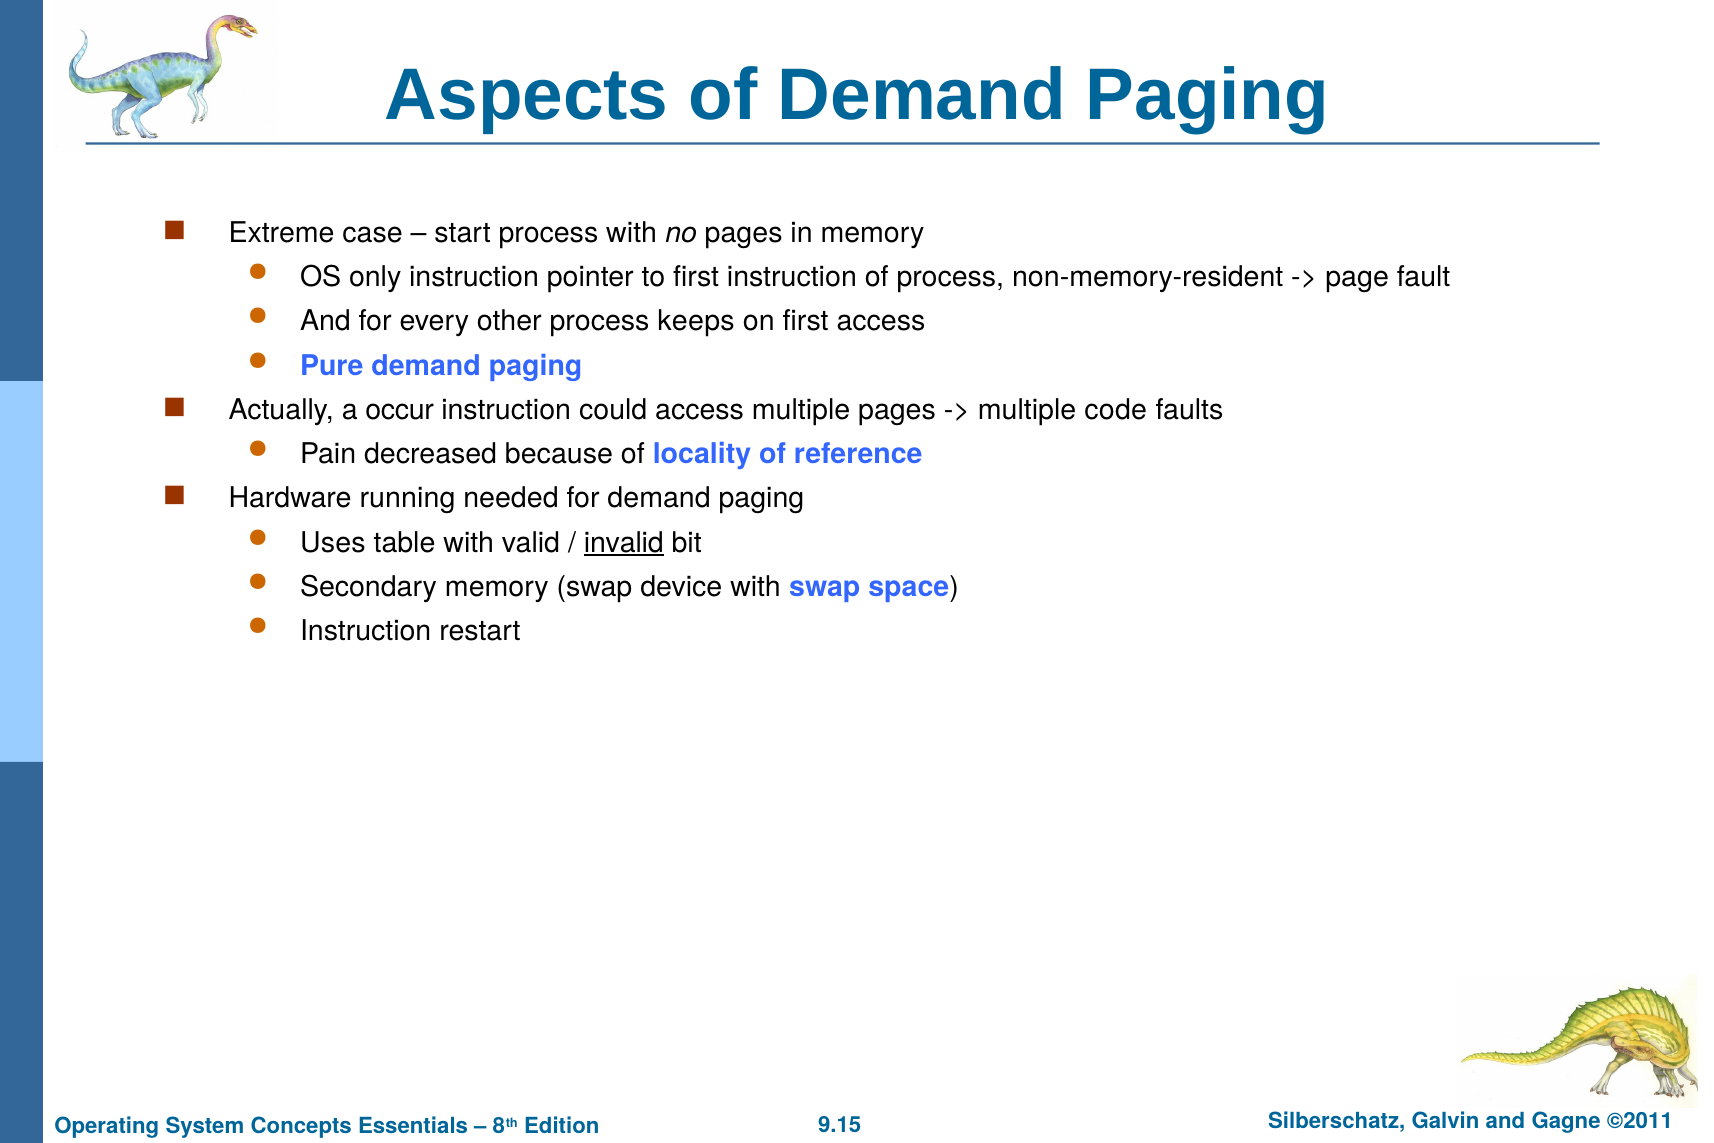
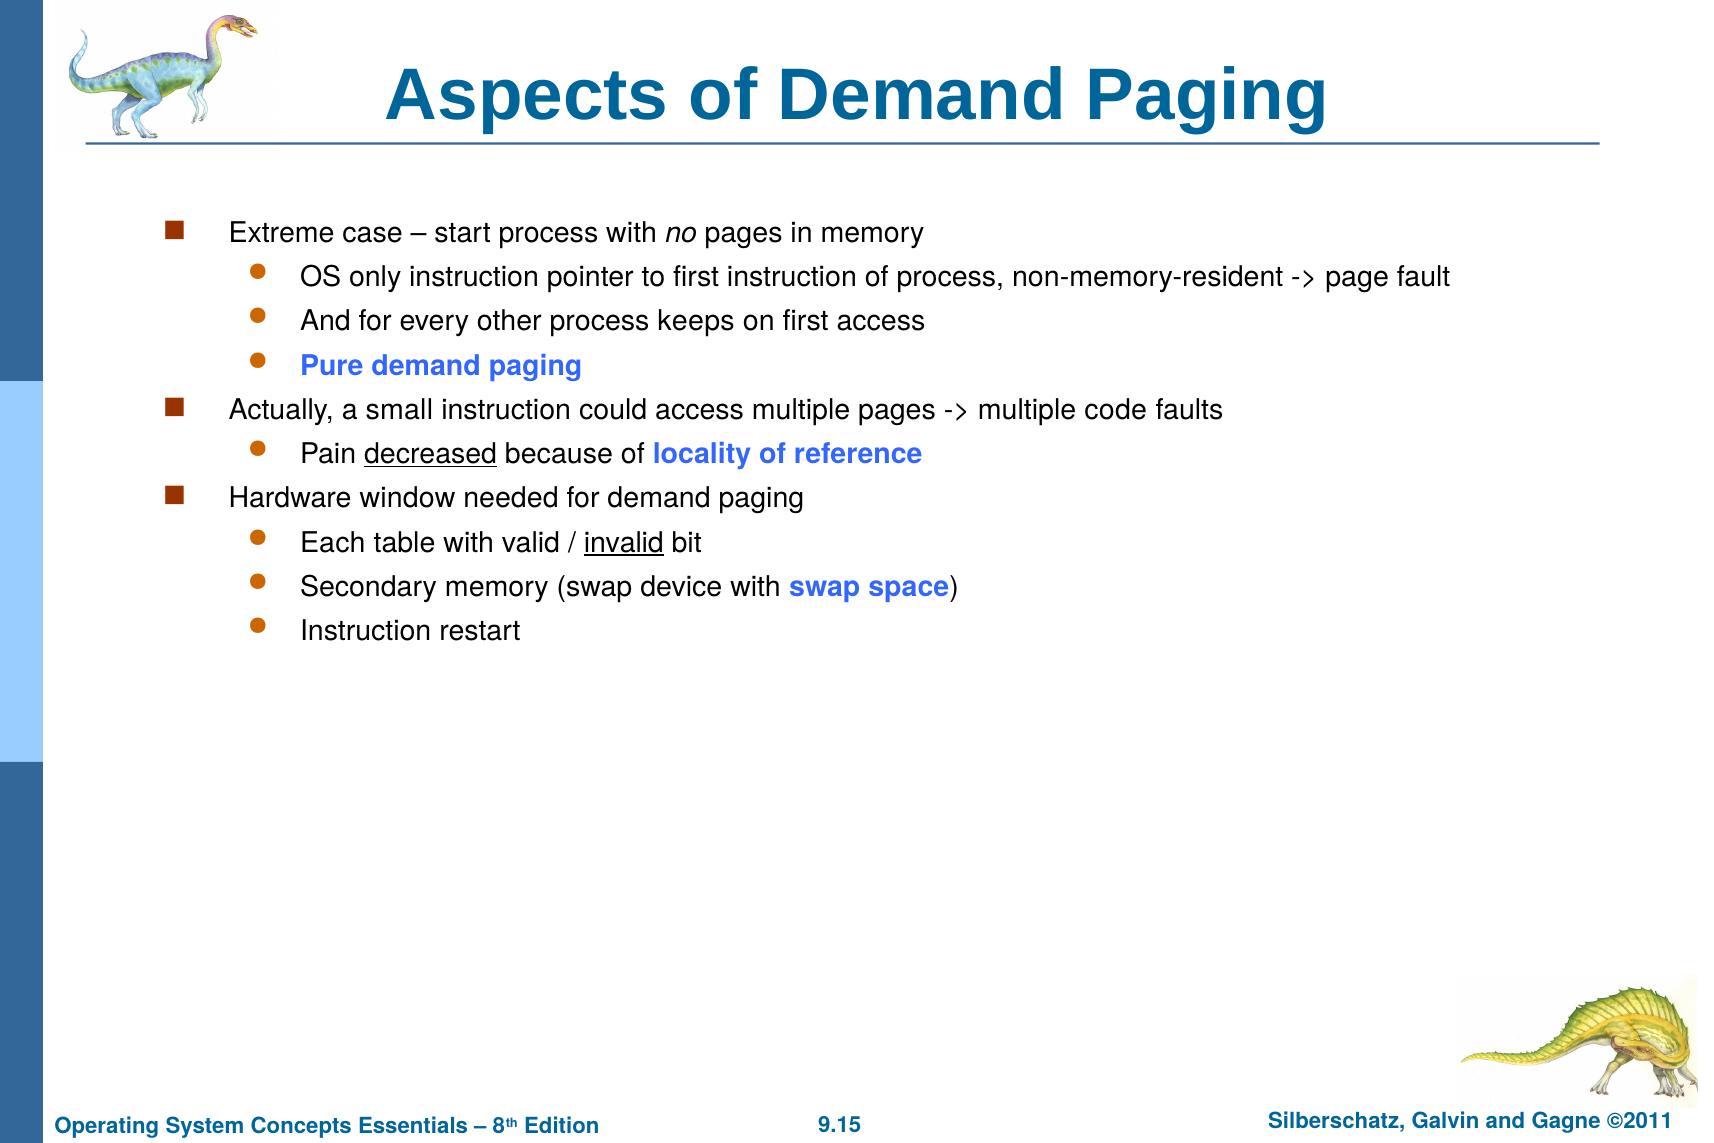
occur: occur -> small
decreased underline: none -> present
running: running -> window
Uses: Uses -> Each
